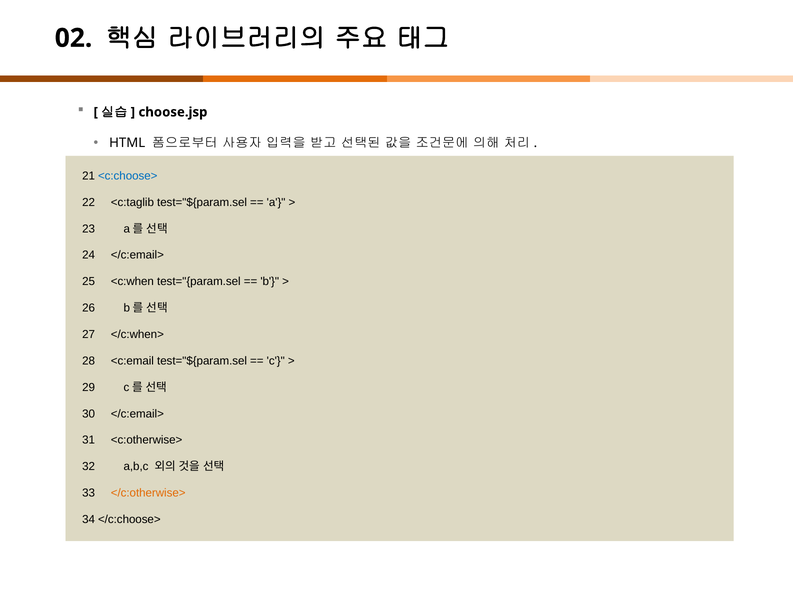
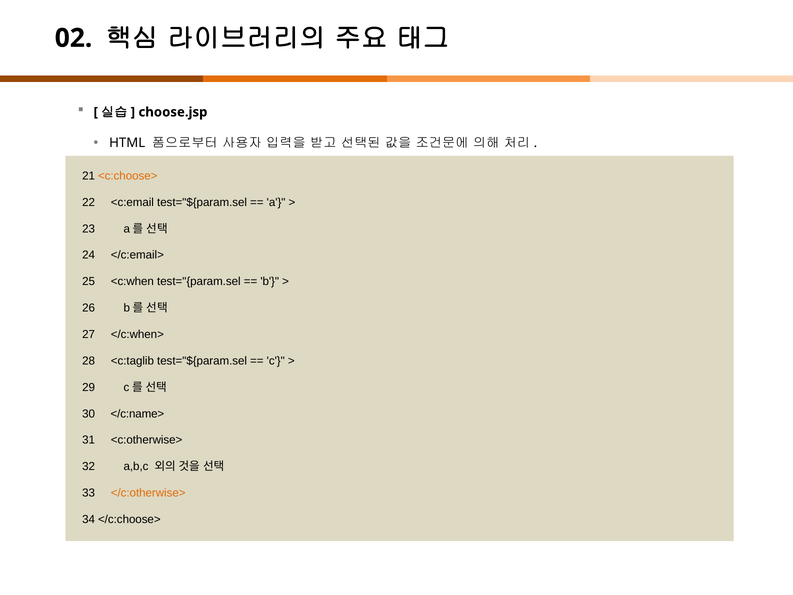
<c:choose> colour: blue -> orange
<c:taglib: <c:taglib -> <c:email
<c:email: <c:email -> <c:taglib
30 </c:email>: </c:email> -> </c:name>
